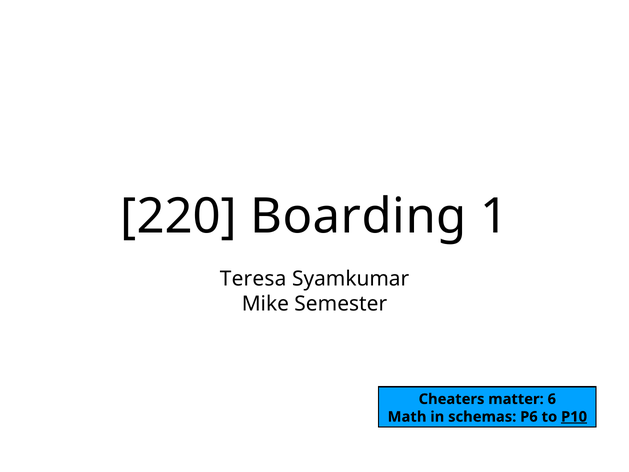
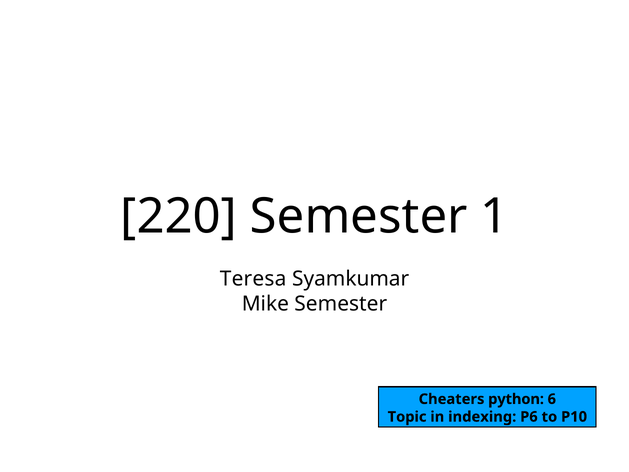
220 Boarding: Boarding -> Semester
matter: matter -> python
Math: Math -> Topic
schemas: schemas -> indexing
P10 underline: present -> none
